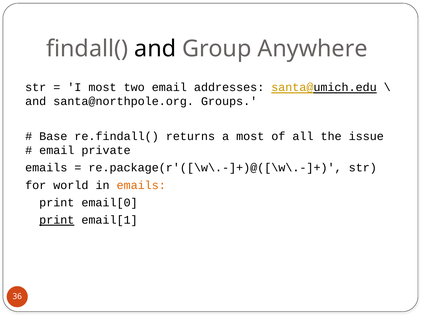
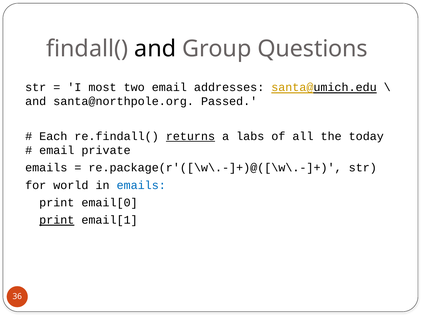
Anywhere: Anywhere -> Questions
Groups: Groups -> Passed
Base: Base -> Each
returns underline: none -> present
a most: most -> labs
issue: issue -> today
emails at (141, 185) colour: orange -> blue
